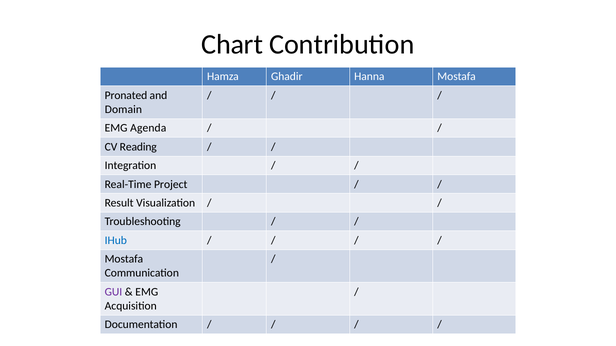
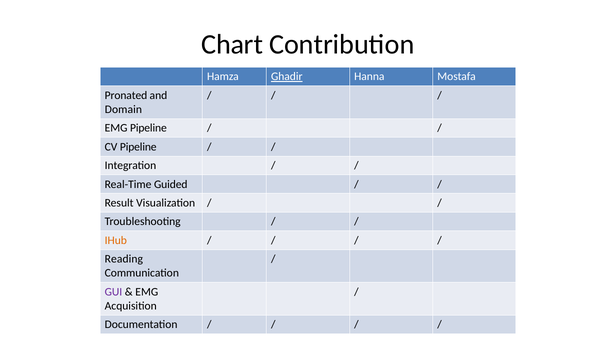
Ghadir underline: none -> present
EMG Agenda: Agenda -> Pipeline
CV Reading: Reading -> Pipeline
Project: Project -> Guided
IHub colour: blue -> orange
Mostafa at (124, 259): Mostafa -> Reading
